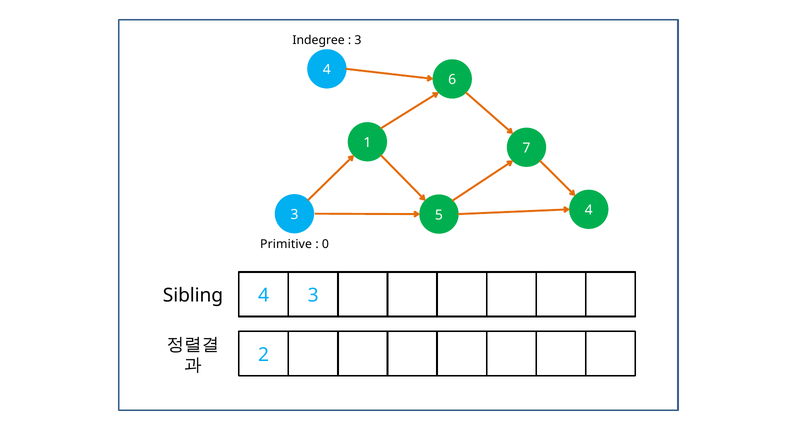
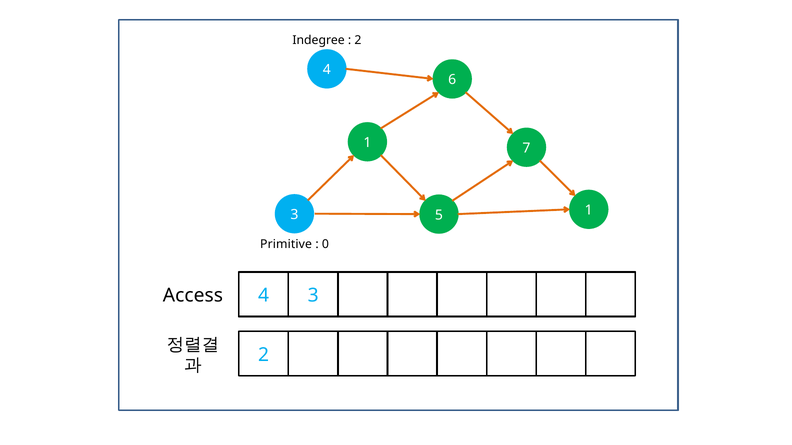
3 at (358, 40): 3 -> 2
5 4: 4 -> 1
Sibling: Sibling -> Access
